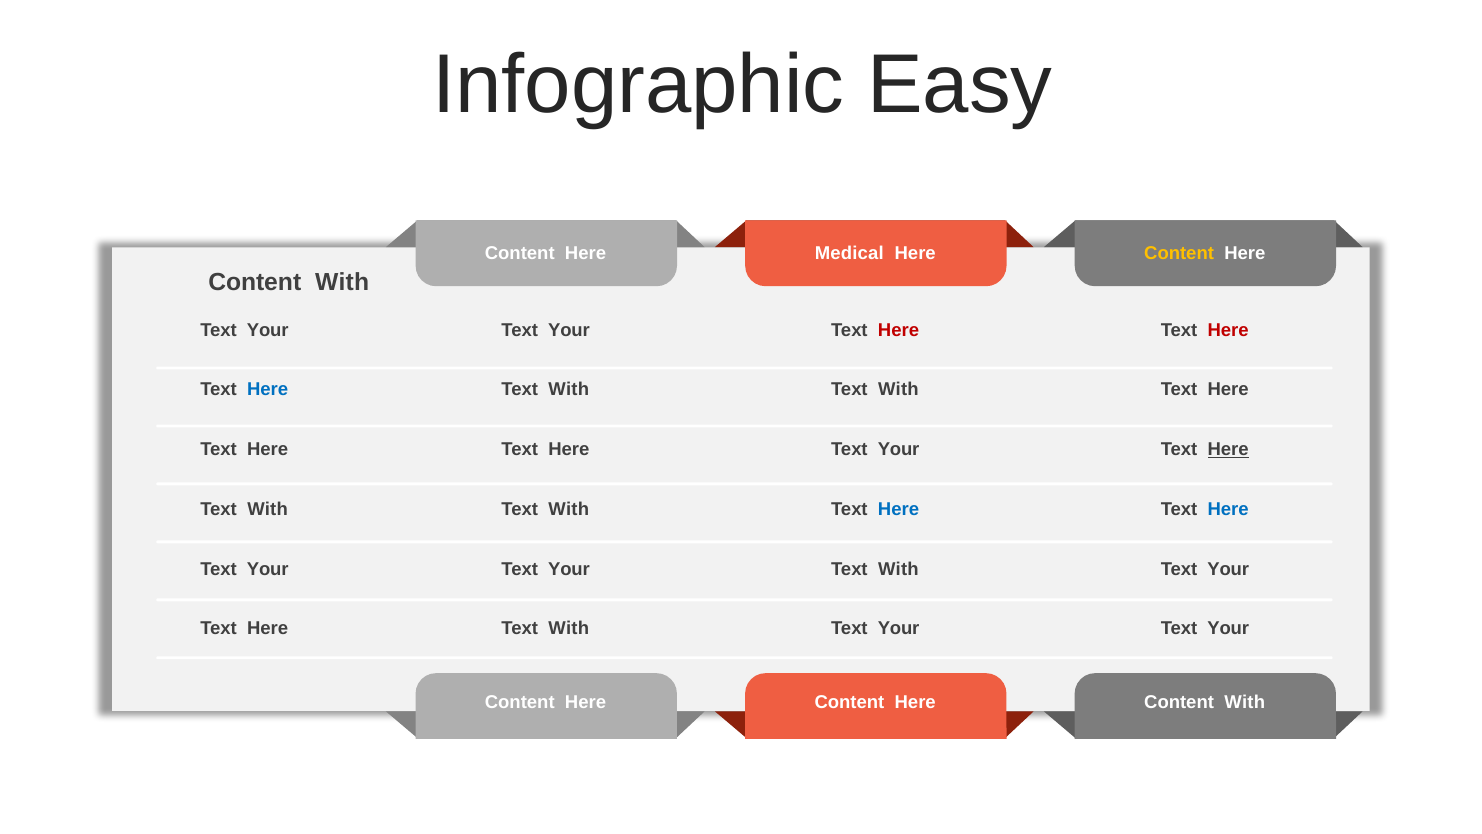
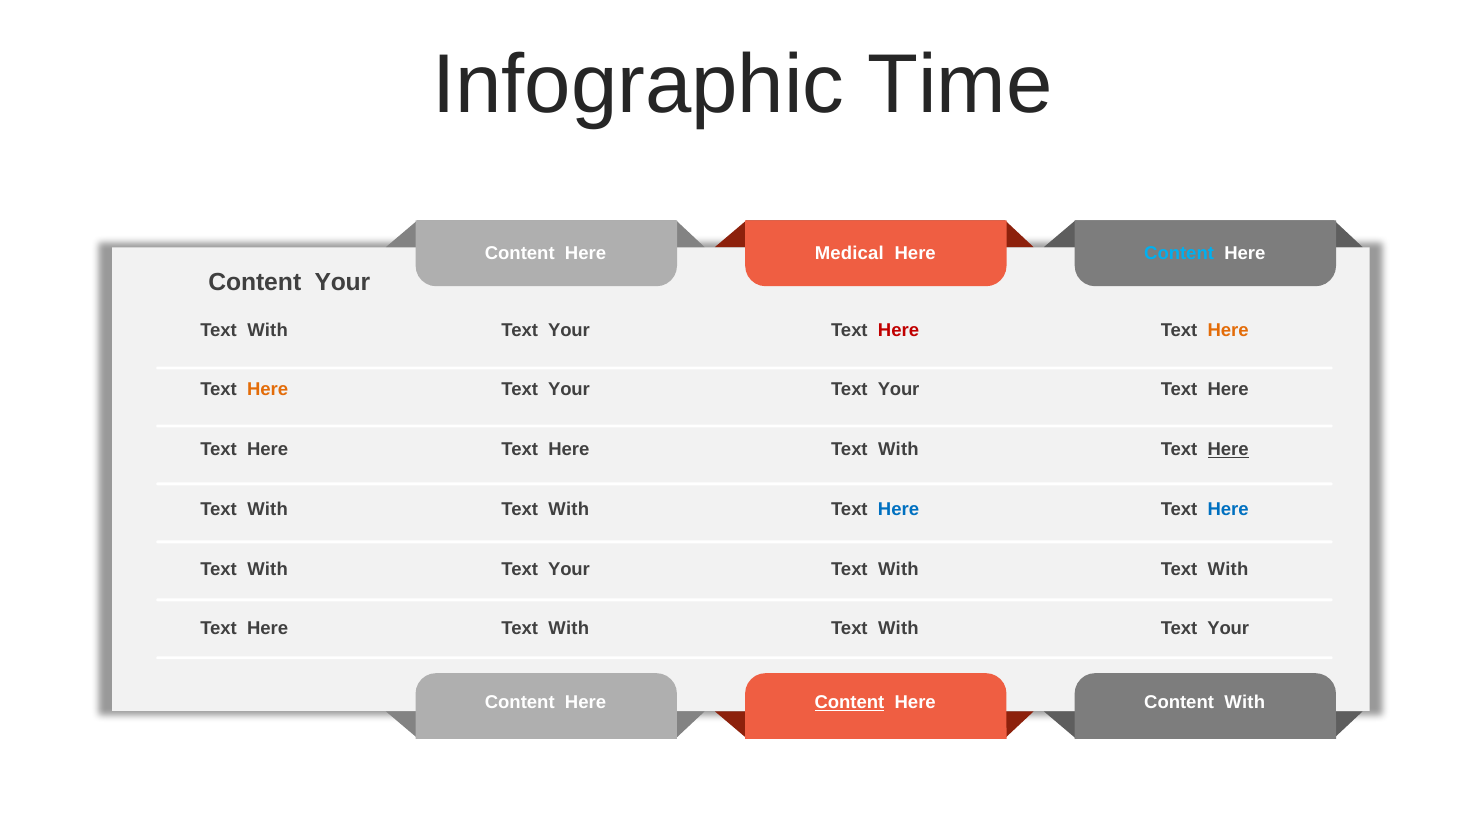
Easy: Easy -> Time
Content at (1179, 253) colour: yellow -> light blue
With at (342, 282): With -> Your
Your at (268, 330): Your -> With
Here at (1228, 330) colour: red -> orange
Here at (268, 389) colour: blue -> orange
With at (569, 389): With -> Your
With at (898, 389): With -> Your
Your at (899, 449): Your -> With
Your at (268, 569): Your -> With
Your at (1228, 569): Your -> With
Your at (899, 629): Your -> With
Content at (849, 702) underline: none -> present
